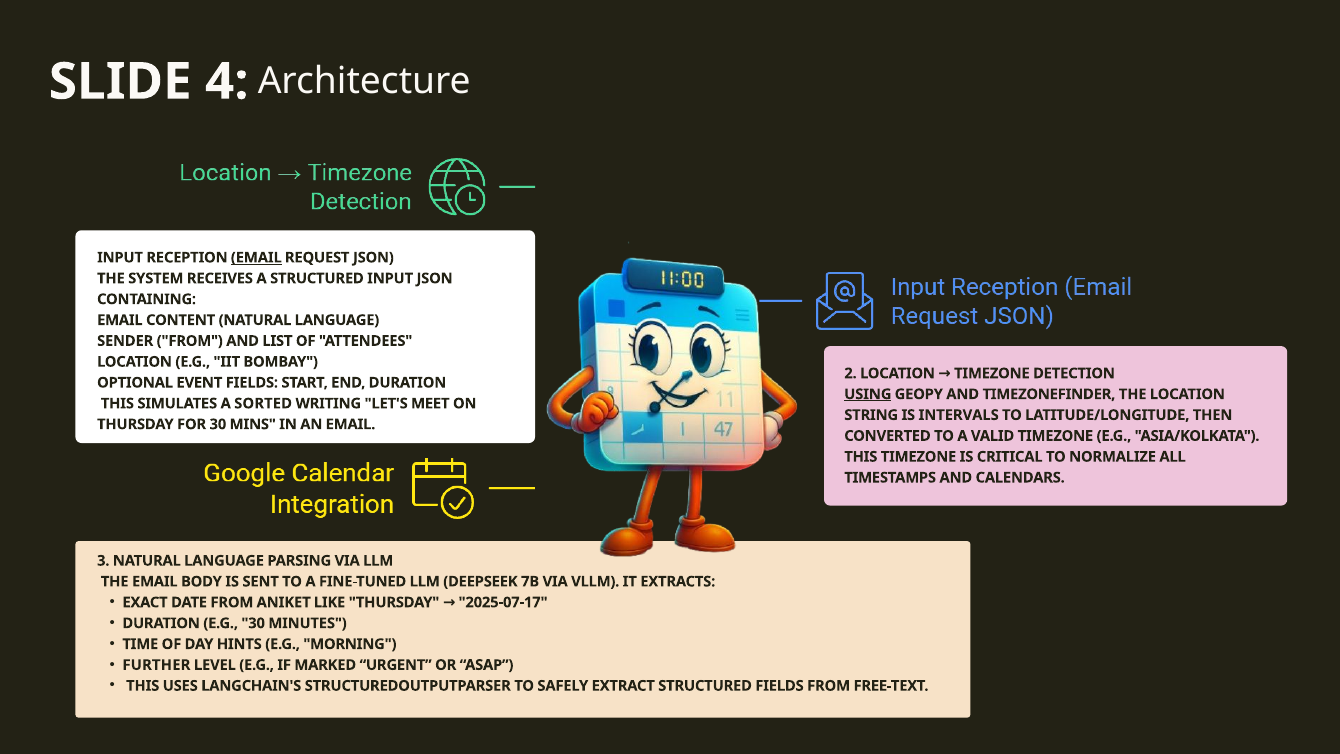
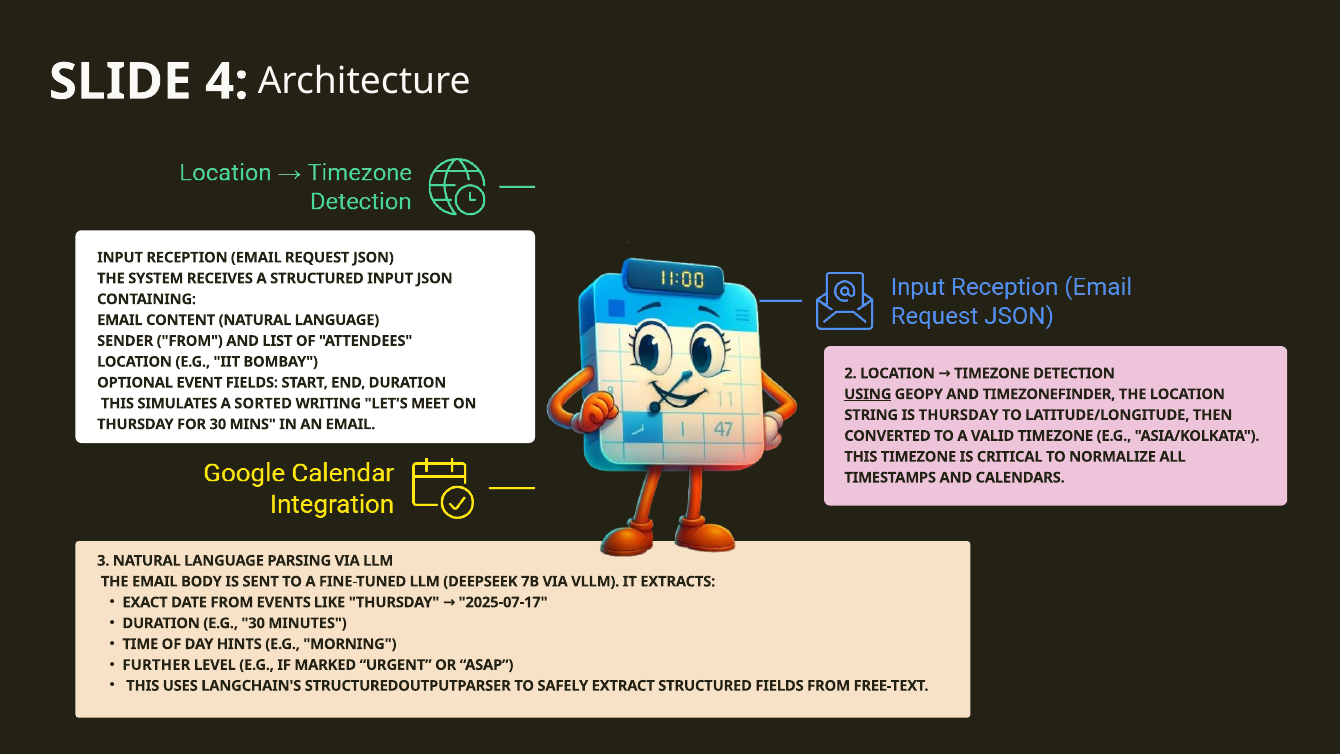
EMAIL at (256, 257) underline: present -> none
IS INTERVALS: INTERVALS -> THURSDAY
ANIKET: ANIKET -> EVENTS
